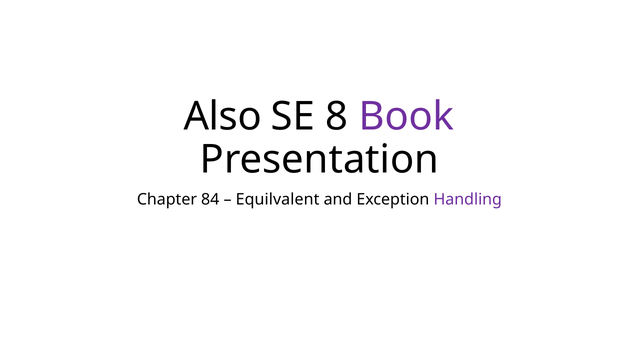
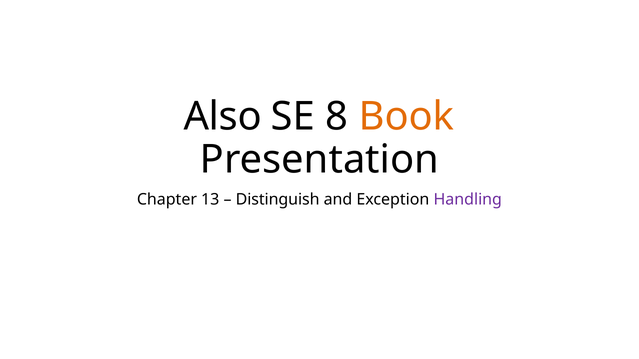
Book colour: purple -> orange
84: 84 -> 13
Equilvalent: Equilvalent -> Distinguish
